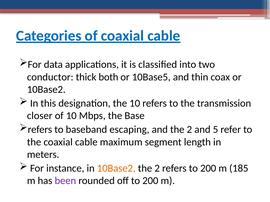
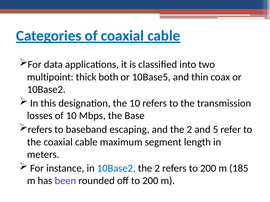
conductor: conductor -> multipoint
closer: closer -> losses
10Base2 at (116, 169) colour: orange -> blue
